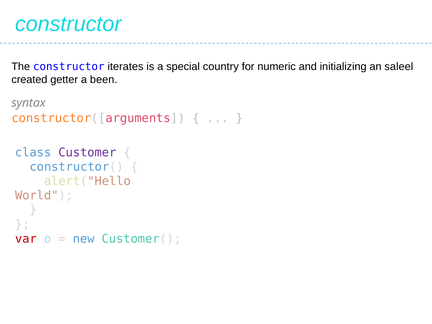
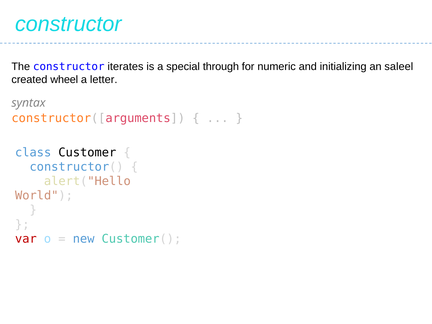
country: country -> through
getter: getter -> wheel
been: been -> letter
Customer colour: purple -> black
